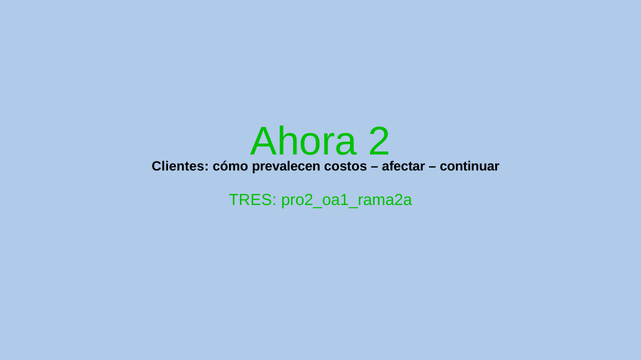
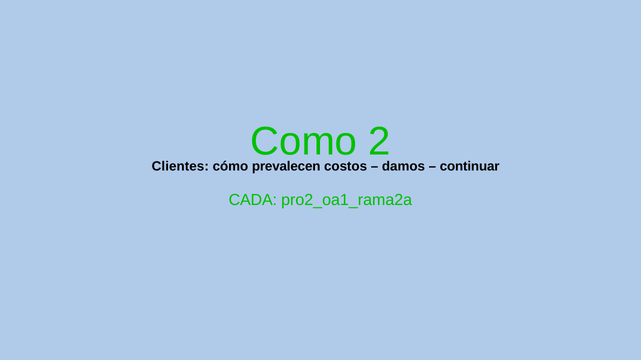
Ahora: Ahora -> Como
afectar: afectar -> damos
TRES: TRES -> CADA
